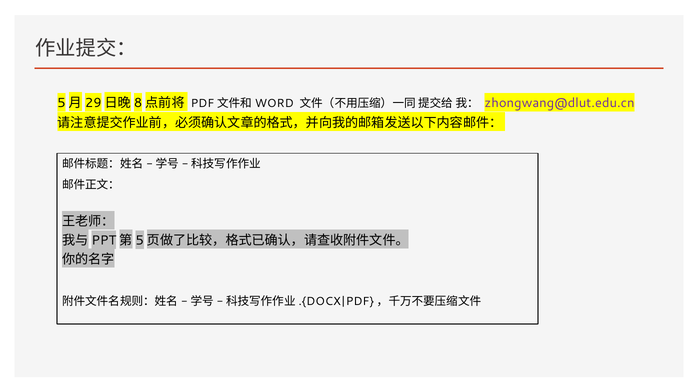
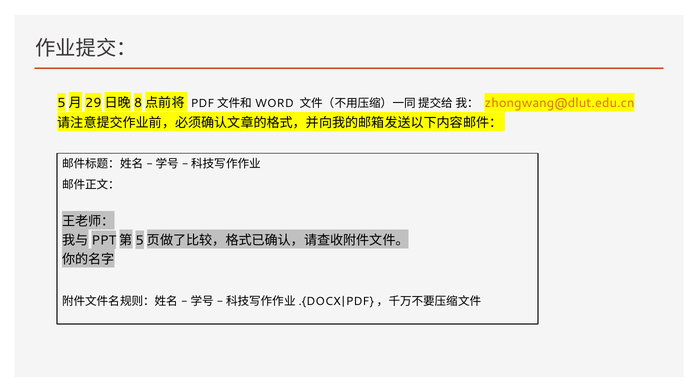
zhongwang@dlut.edu.cn colour: purple -> orange
